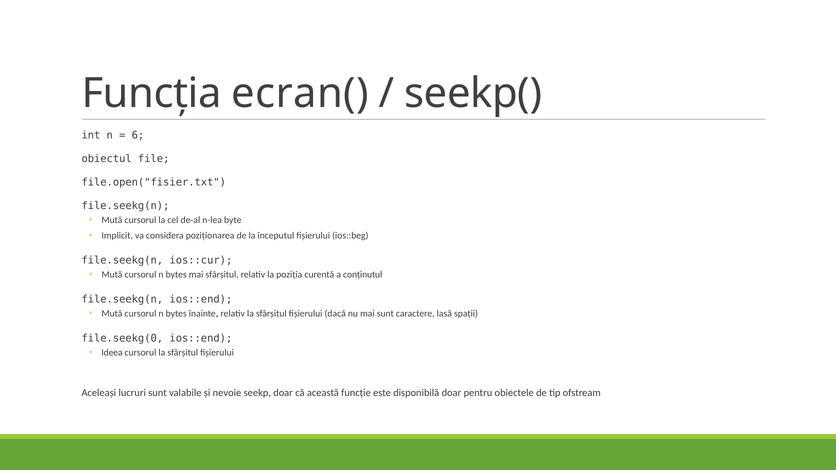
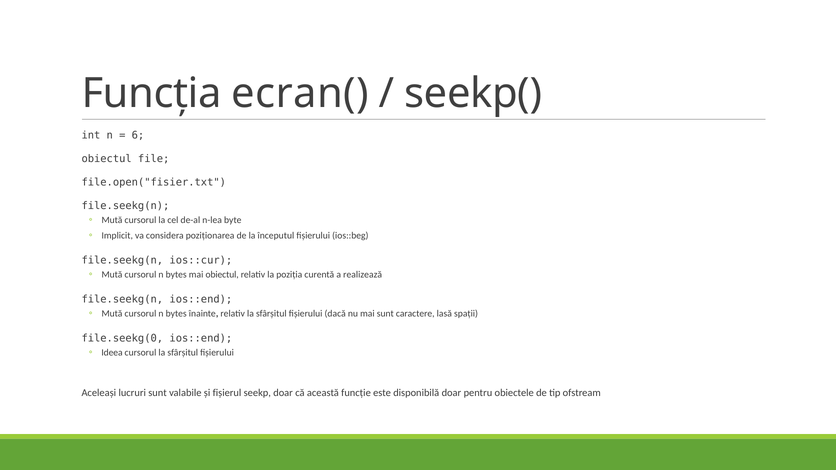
mai sfârșitul: sfârșitul -> obiectul
conținutul: conținutul -> realizează
nevoie: nevoie -> fișierul
